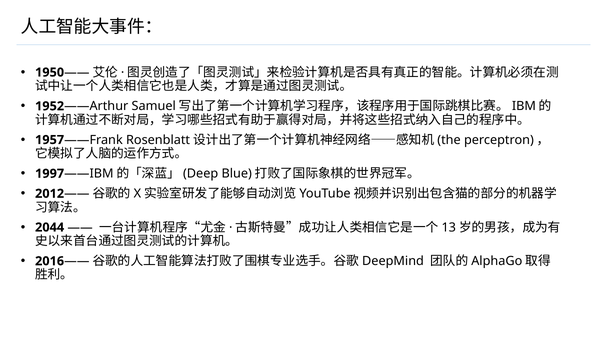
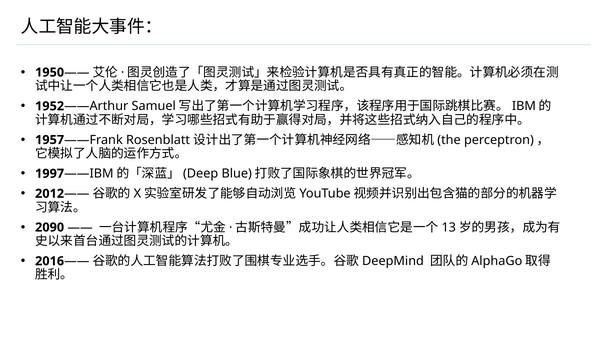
2044: 2044 -> 2090
